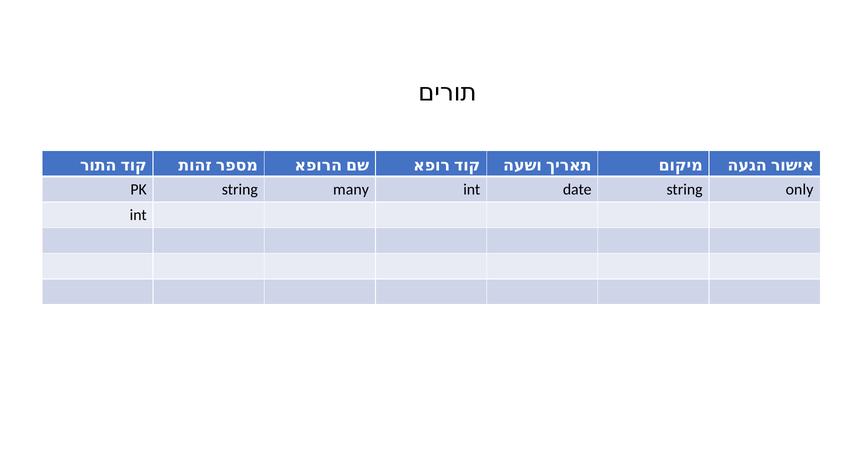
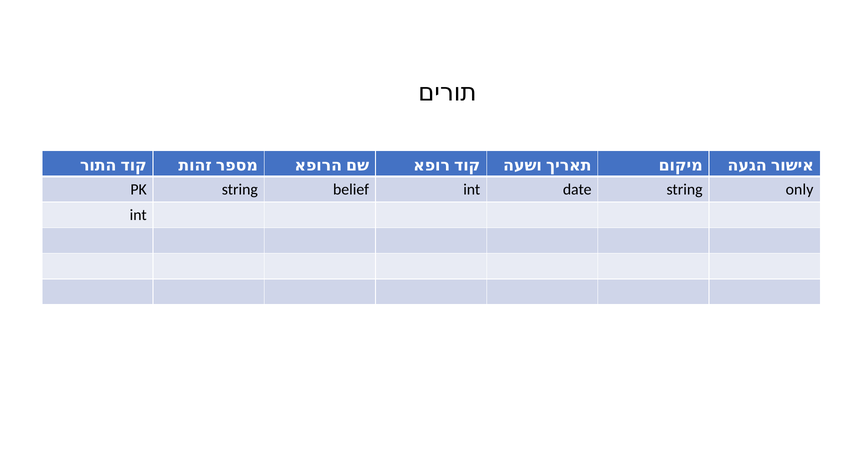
many: many -> belief
